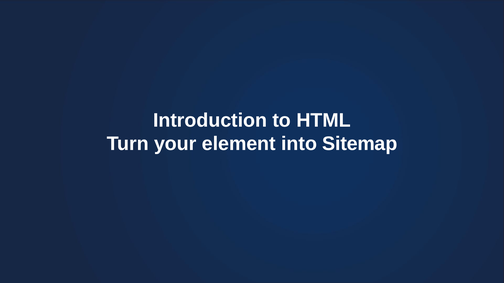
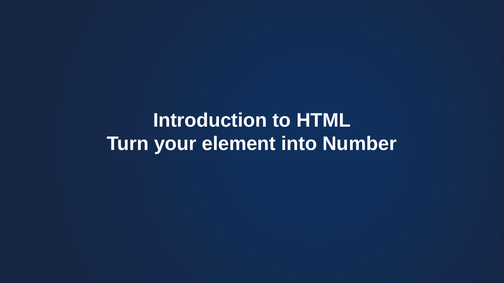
Sitemap: Sitemap -> Number
